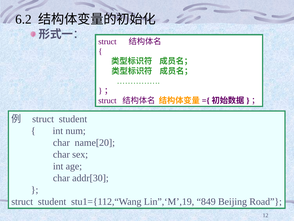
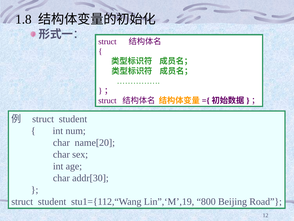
6.2: 6.2 -> 1.8
849: 849 -> 800
